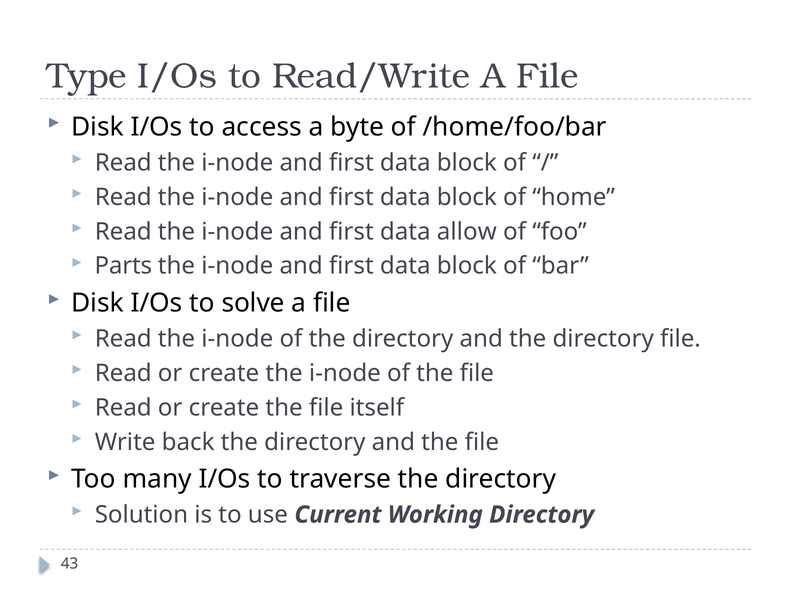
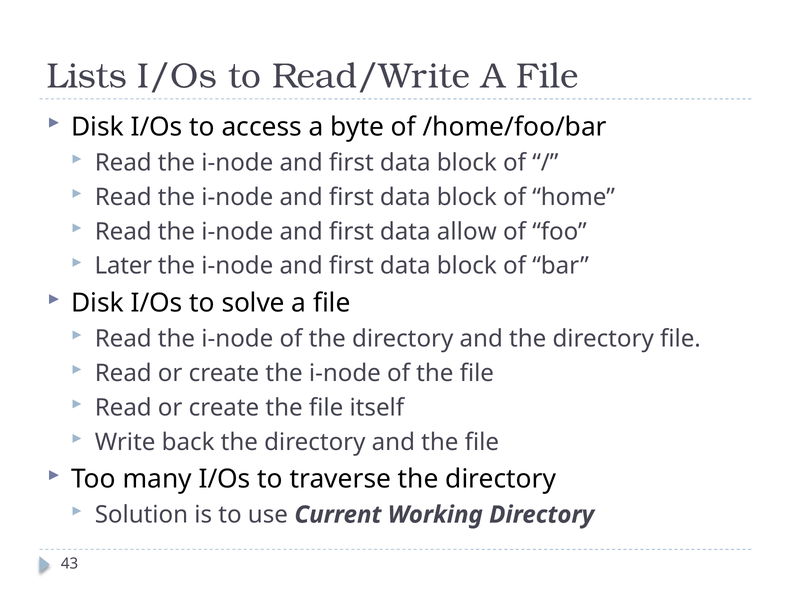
Type: Type -> Lists
Parts: Parts -> Later
